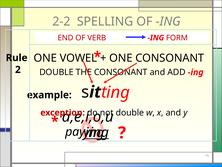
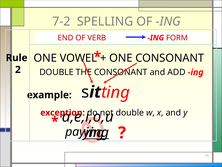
2-2: 2-2 -> 7-2
